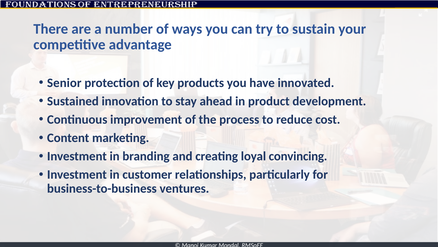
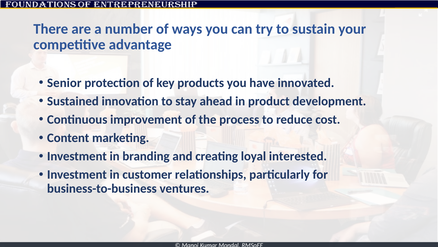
convincing: convincing -> interested
